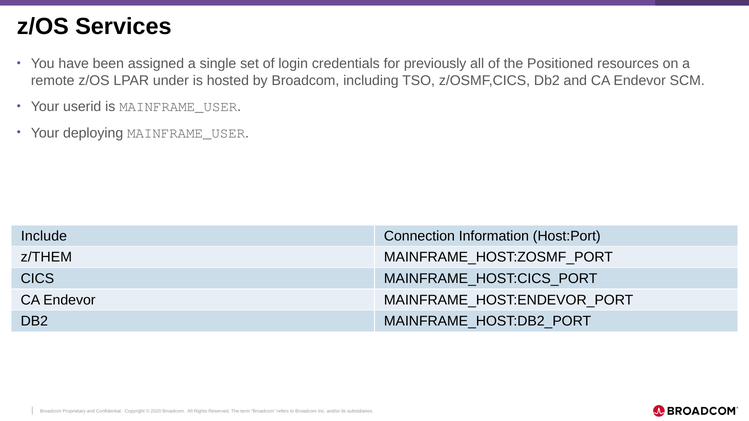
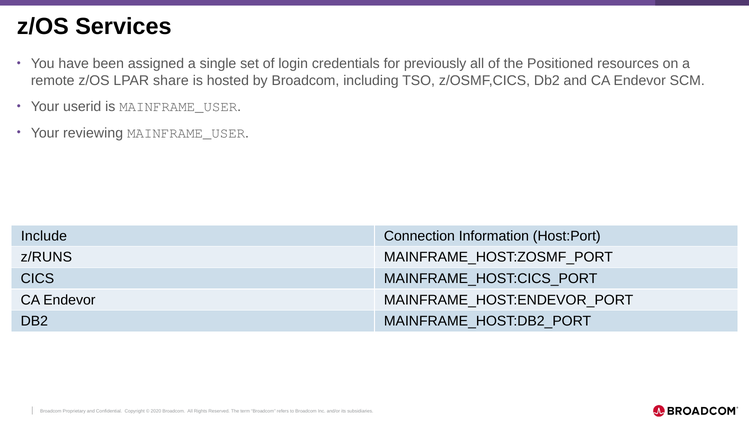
under: under -> share
deploying: deploying -> reviewing
z/THEM: z/THEM -> z/RUNS
